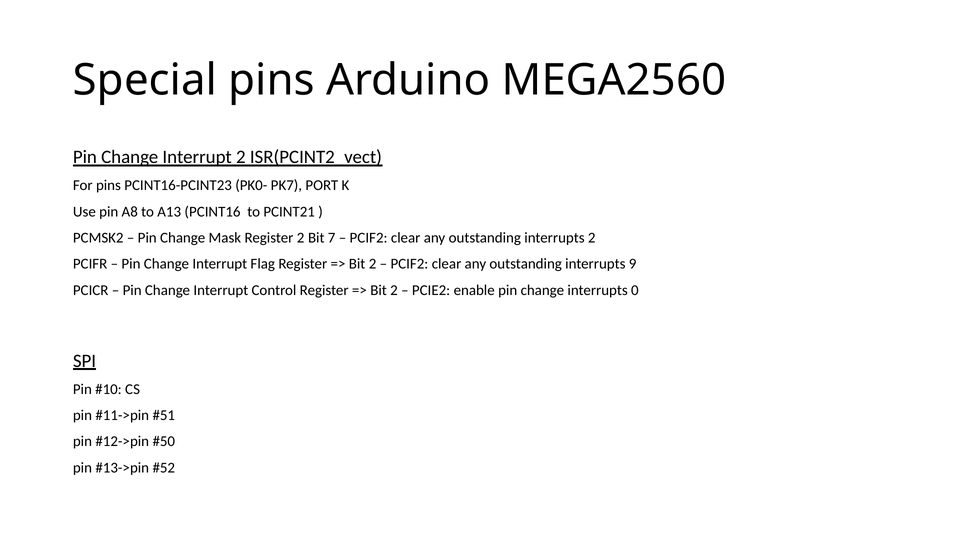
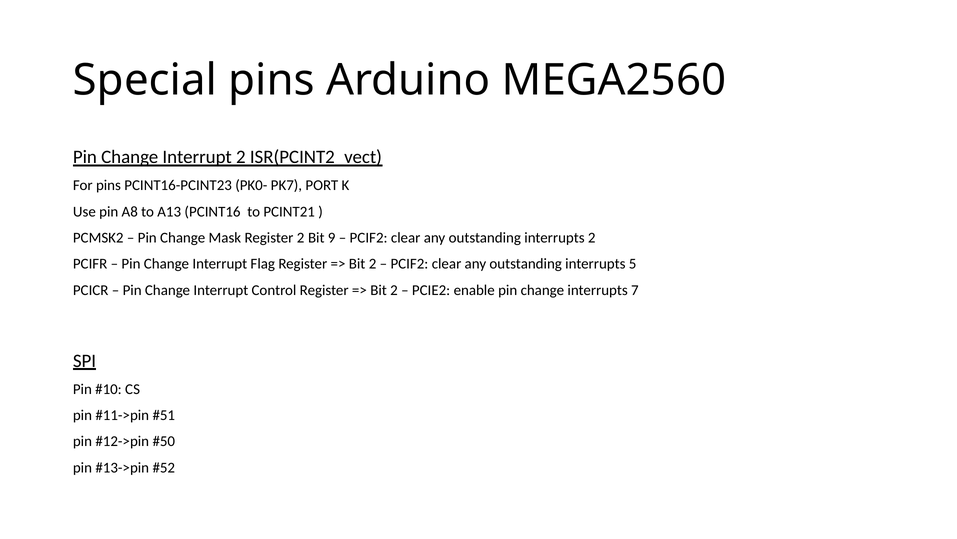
7: 7 -> 9
9: 9 -> 5
0: 0 -> 7
